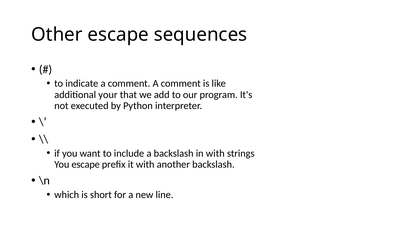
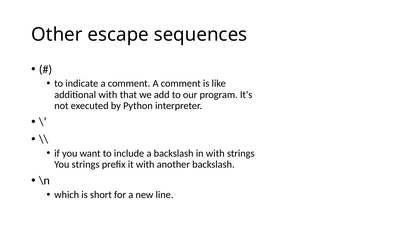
additional your: your -> with
You escape: escape -> strings
